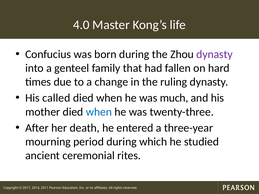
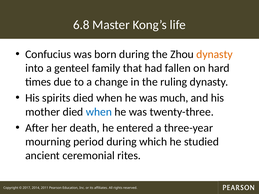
4.0: 4.0 -> 6.8
dynasty at (215, 54) colour: purple -> orange
called: called -> spirits
